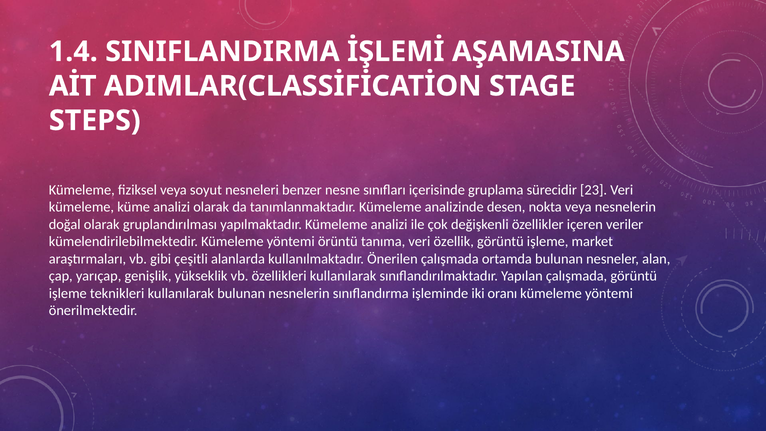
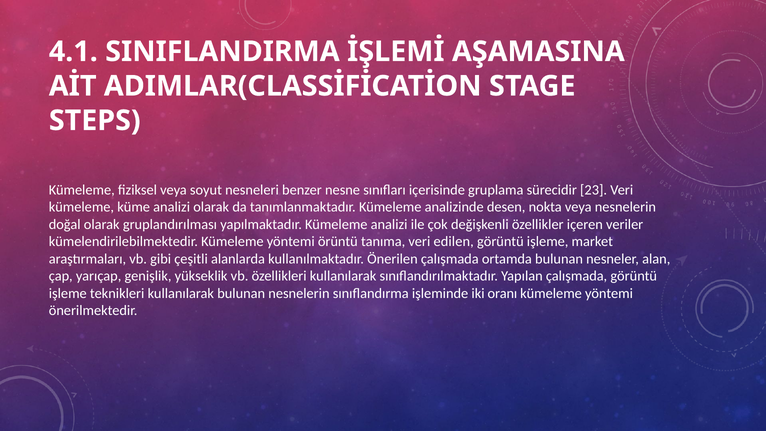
1.4: 1.4 -> 4.1
özellik: özellik -> edilen
